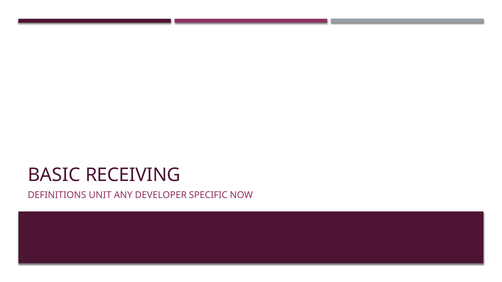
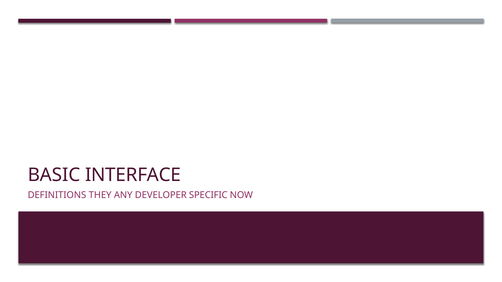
RECEIVING: RECEIVING -> INTERFACE
UNIT: UNIT -> THEY
